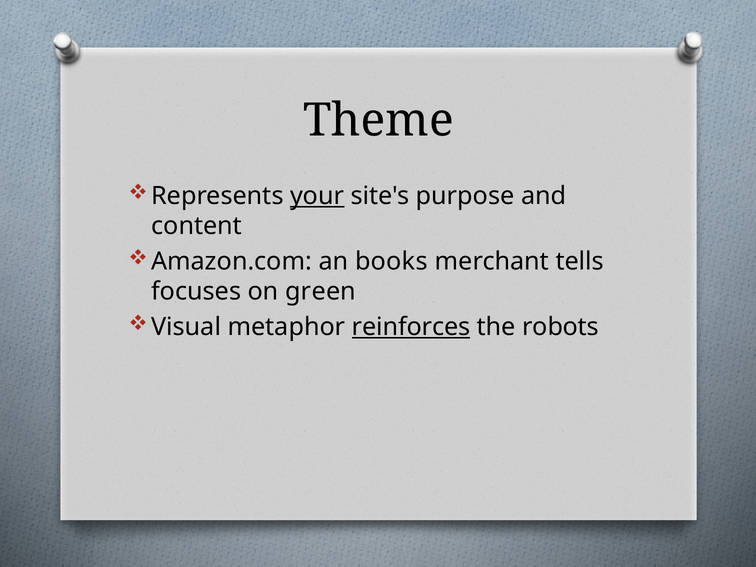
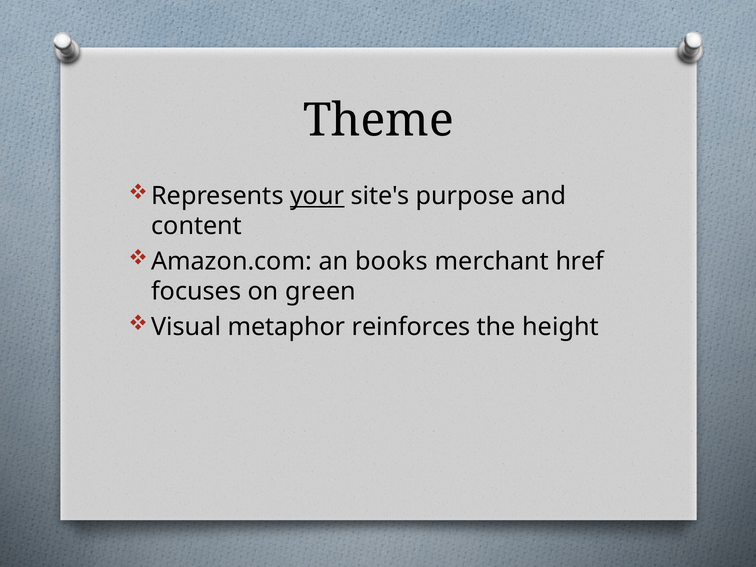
tells: tells -> href
reinforces underline: present -> none
robots: robots -> height
